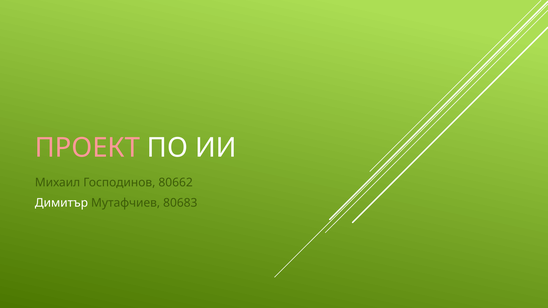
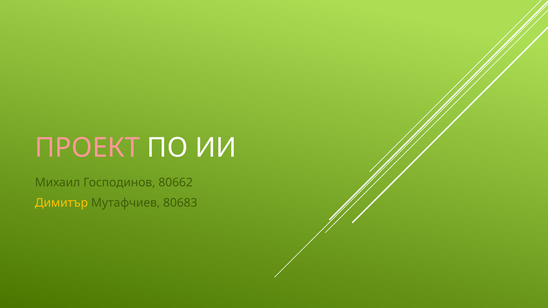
Димитър colour: white -> yellow
